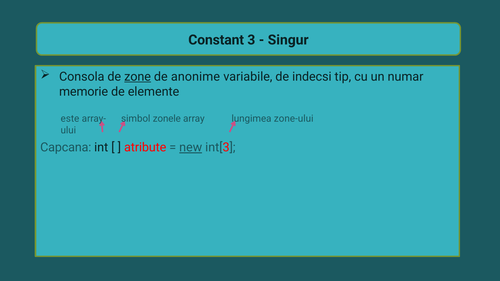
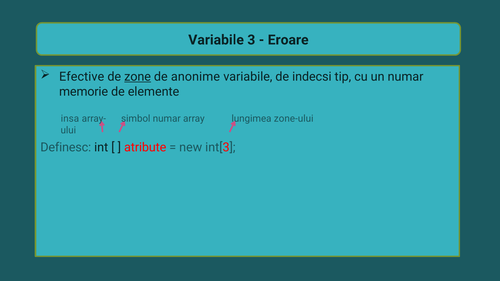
Constant at (216, 40): Constant -> Variabile
Singur: Singur -> Eroare
Consola: Consola -> Efective
este: este -> insa
simbol zonele: zonele -> numar
Capcana: Capcana -> Definesc
new underline: present -> none
